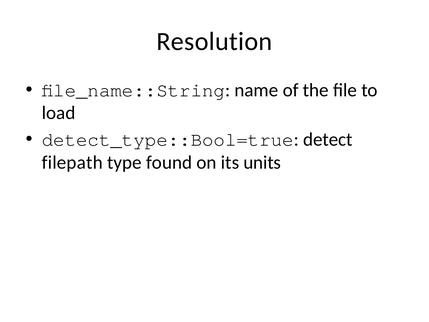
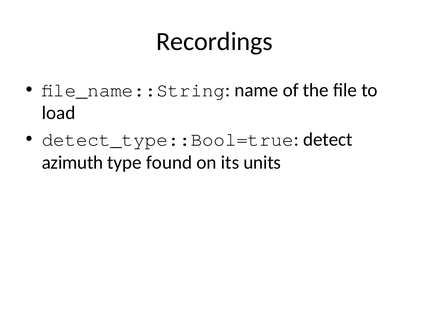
Resolution: Resolution -> Recordings
filepath: filepath -> azimuth
